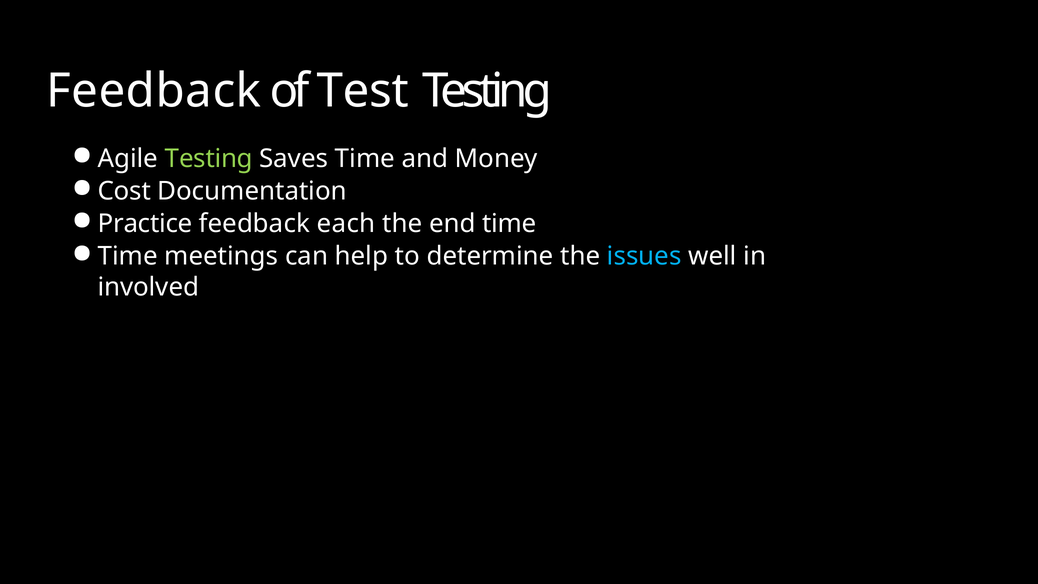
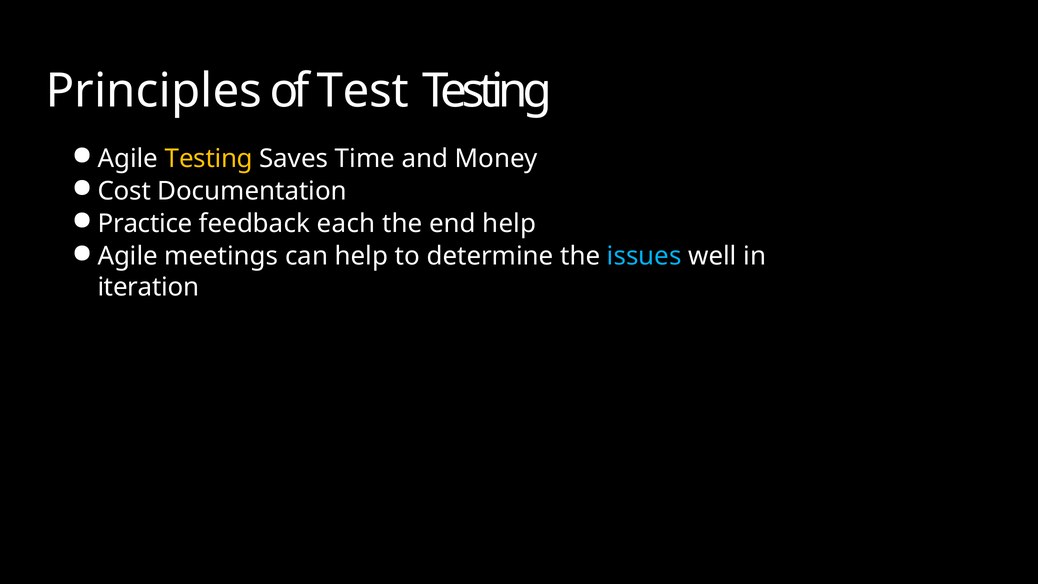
Feedback at (154, 91): Feedback -> Principles
Testing at (209, 158) colour: light green -> yellow
end time: time -> help
Time at (128, 256): Time -> Agile
involved: involved -> iteration
